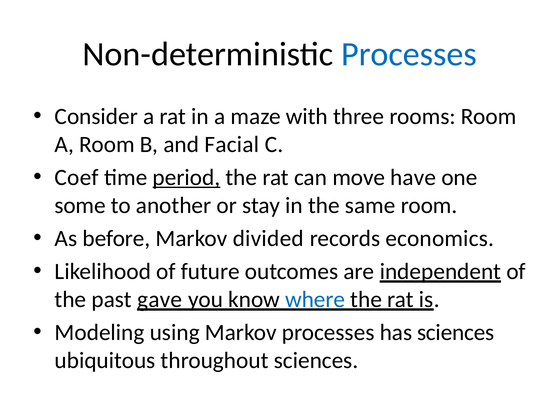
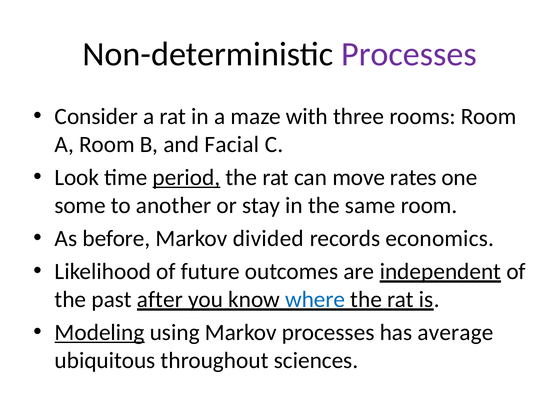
Processes at (409, 54) colour: blue -> purple
Coef: Coef -> Look
have: have -> rates
gave: gave -> after
Modeling underline: none -> present
has sciences: sciences -> average
